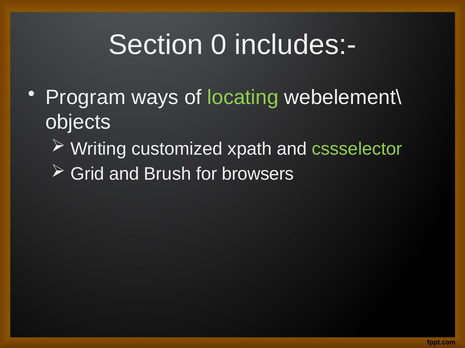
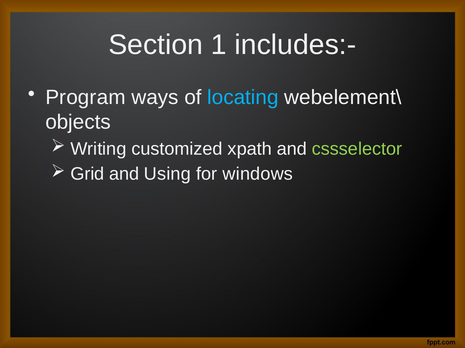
0: 0 -> 1
locating colour: light green -> light blue
Brush: Brush -> Using
browsers: browsers -> windows
